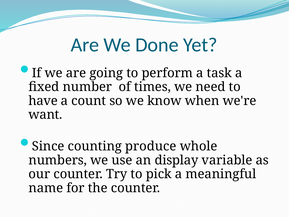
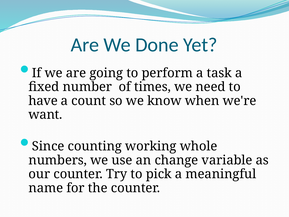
produce: produce -> working
display: display -> change
